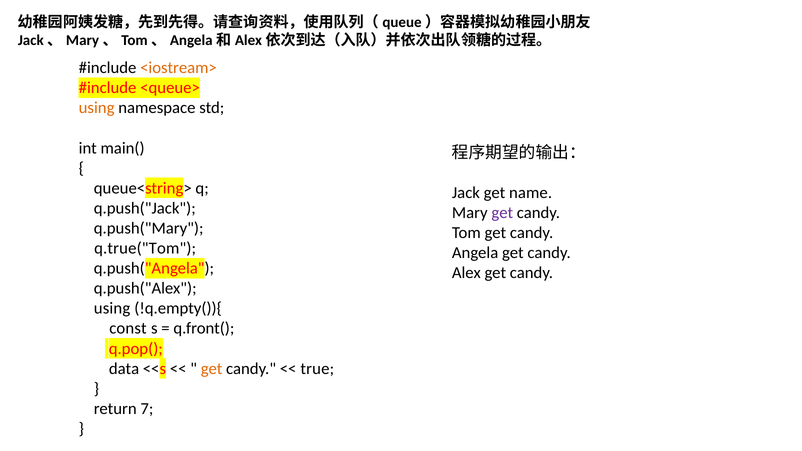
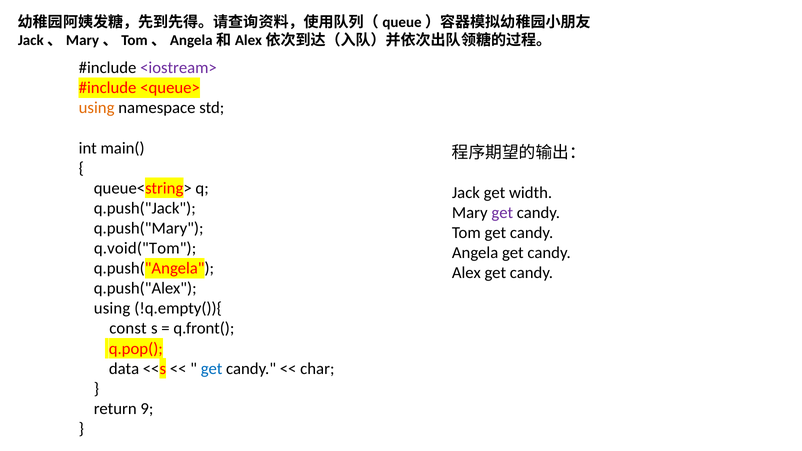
<iostream> colour: orange -> purple
name: name -> width
q.true("Tom: q.true("Tom -> q.void("Tom
get at (212, 369) colour: orange -> blue
true: true -> char
7: 7 -> 9
